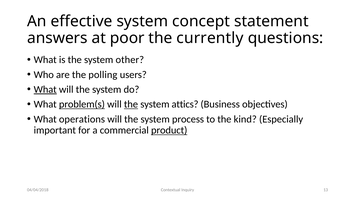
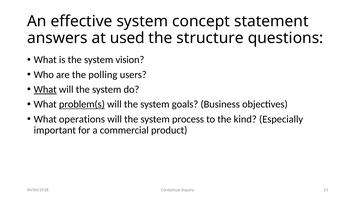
poor: poor -> used
currently: currently -> structure
other: other -> vision
the at (131, 105) underline: present -> none
attics: attics -> goals
product underline: present -> none
